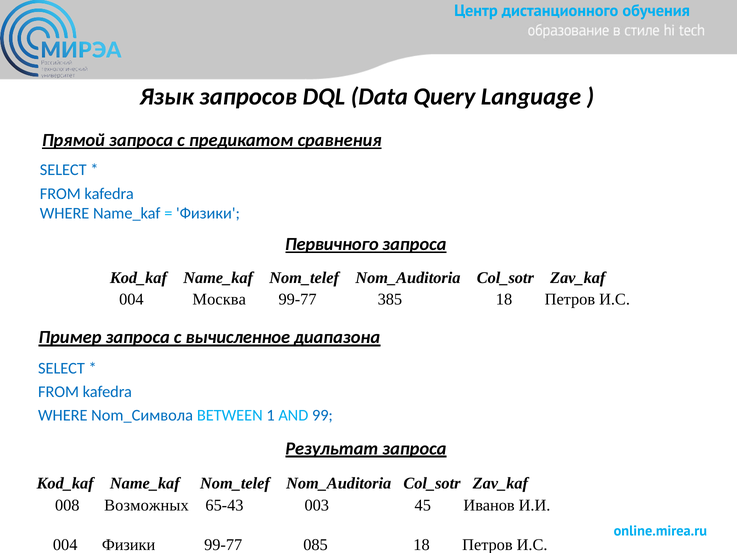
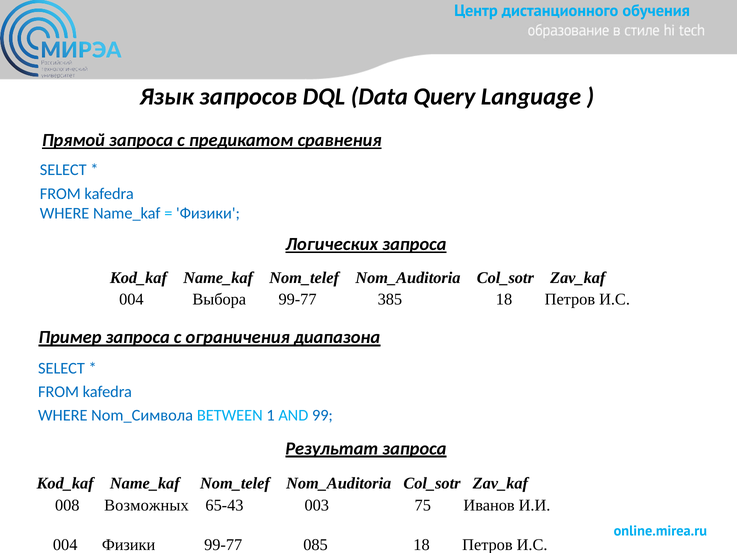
Первичного: Первичного -> Логических
Москва: Москва -> Выбора
вычисленное: вычисленное -> ограничения
45: 45 -> 75
